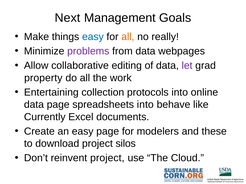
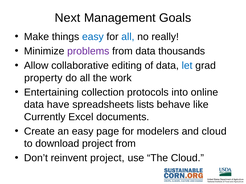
all at (128, 37) colour: orange -> blue
webpages: webpages -> thousands
let colour: purple -> blue
data page: page -> have
spreadsheets into: into -> lists
and these: these -> cloud
project silos: silos -> from
